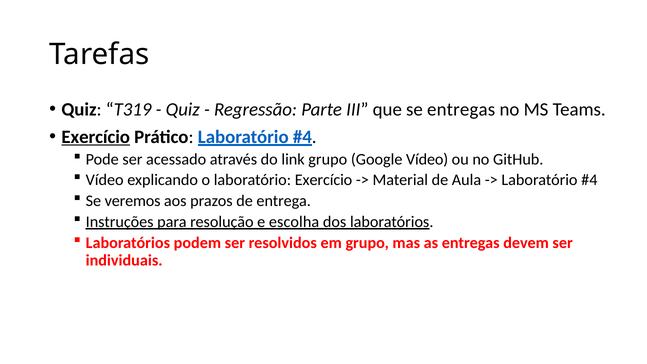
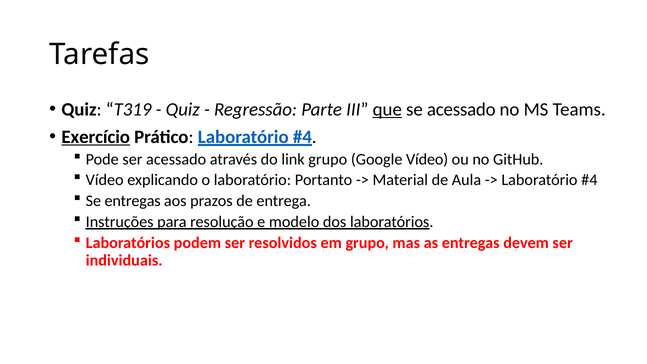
que underline: none -> present
se entregas: entregas -> acessado
laboratório Exercício: Exercício -> Portanto
Se veremos: veremos -> entregas
escolha: escolha -> modelo
